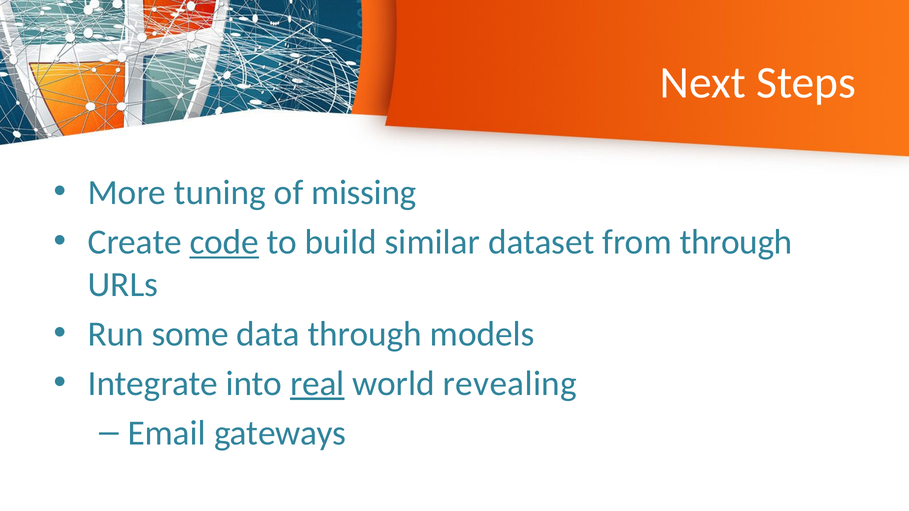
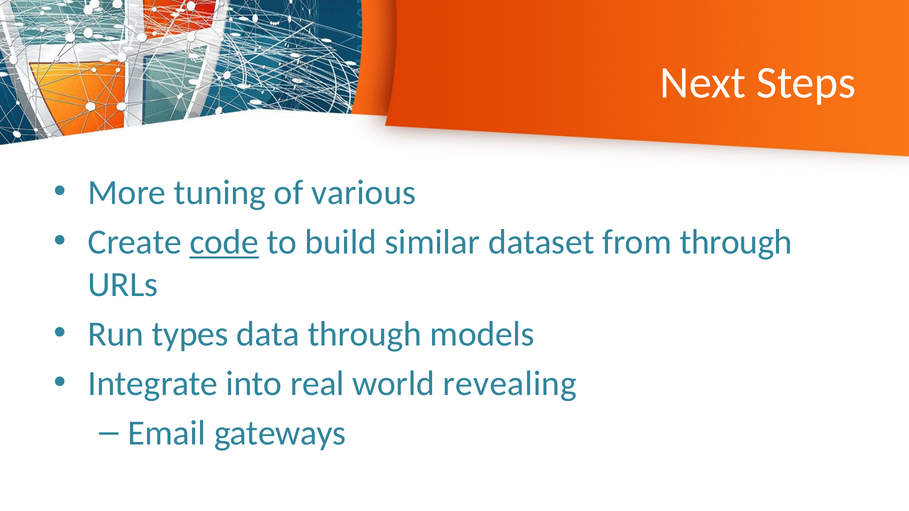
missing: missing -> various
some: some -> types
real underline: present -> none
